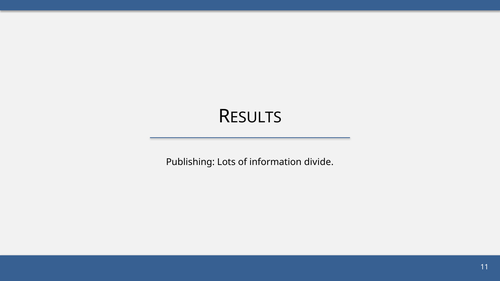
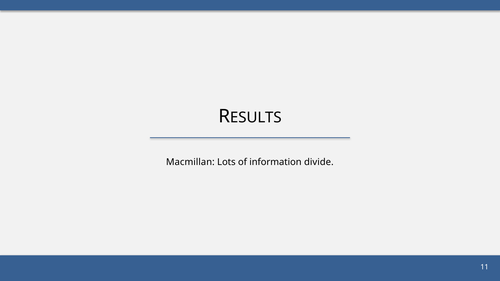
Publishing: Publishing -> Macmillan
